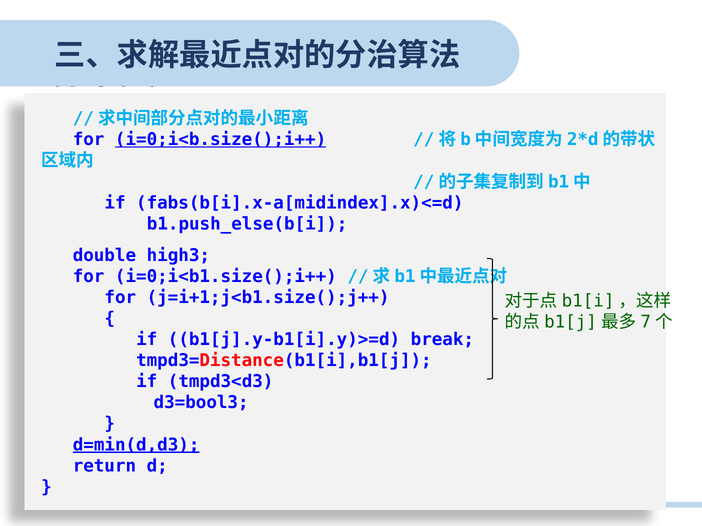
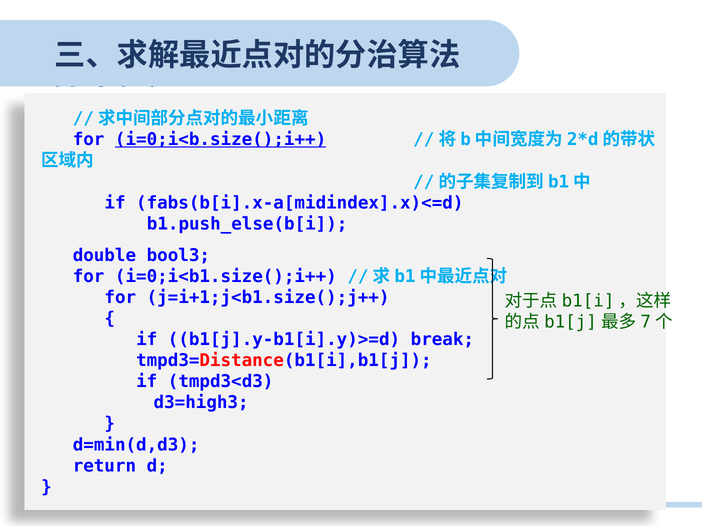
high3: high3 -> bool3
d3=bool3: d3=bool3 -> d3=high3
d=min(d,d3 underline: present -> none
